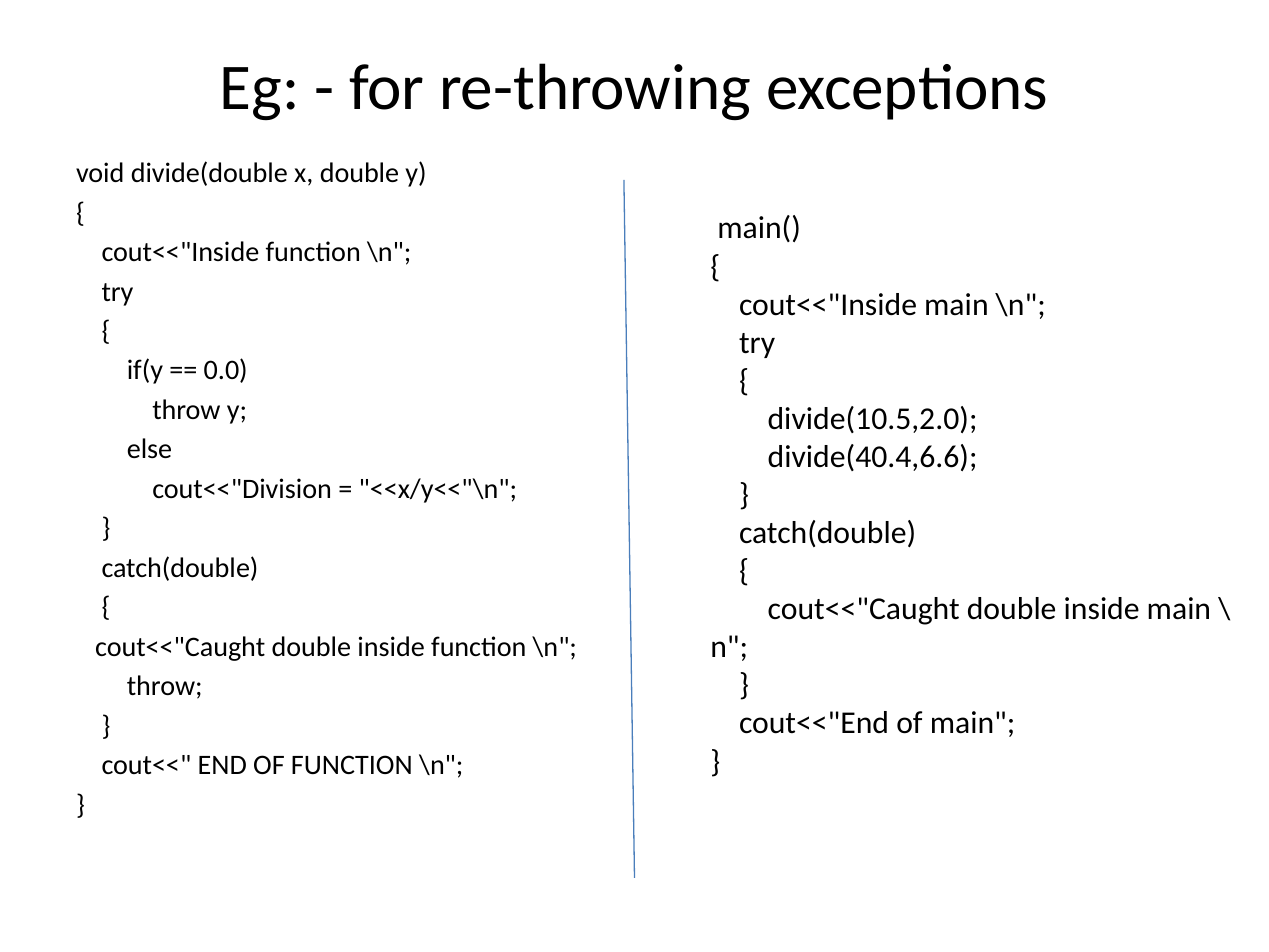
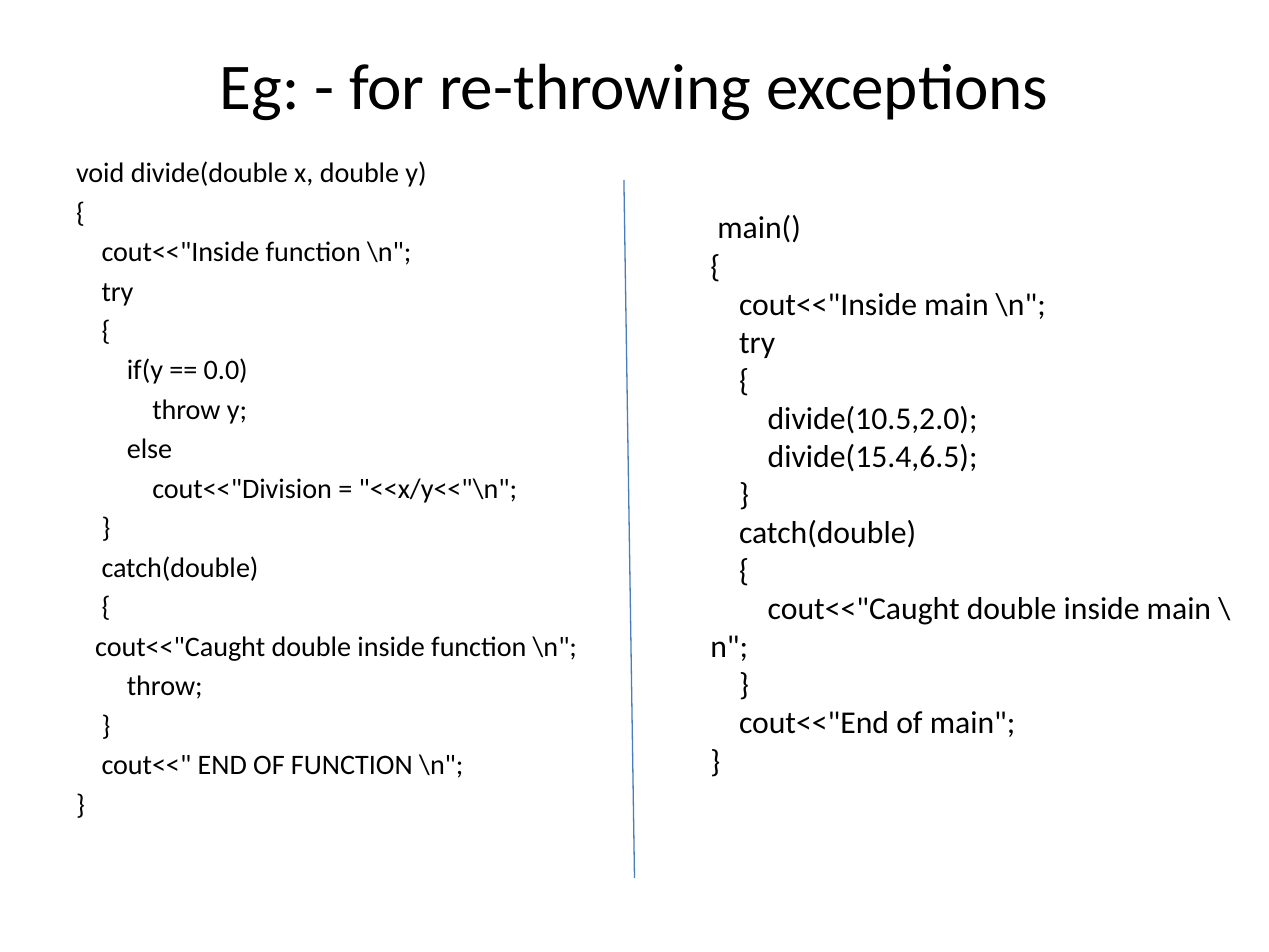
divide(40.4,6.6: divide(40.4,6.6 -> divide(15.4,6.5
